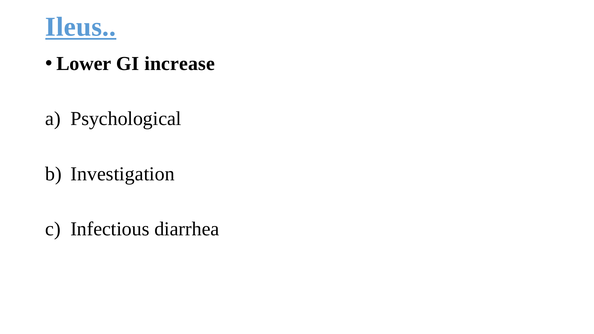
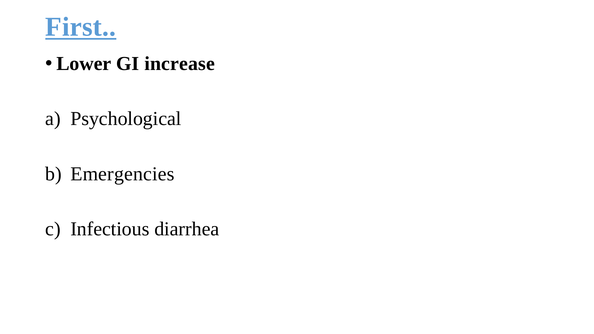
Ileus: Ileus -> First
Investigation: Investigation -> Emergencies
